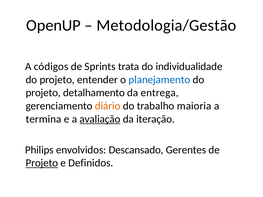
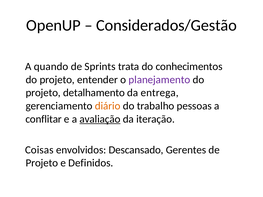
Metodologia/Gestão: Metodologia/Gestão -> Considerados/Gestão
códigos: códigos -> quando
individualidade: individualidade -> conhecimentos
planejamento colour: blue -> purple
maioria: maioria -> pessoas
termina: termina -> conflitar
Philips: Philips -> Coisas
Projeto at (42, 163) underline: present -> none
